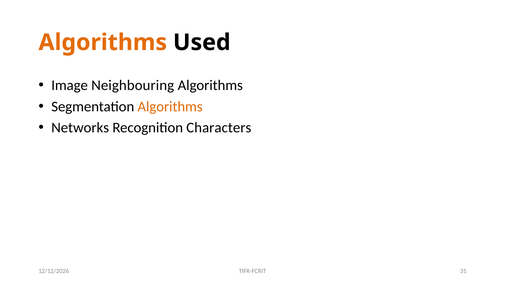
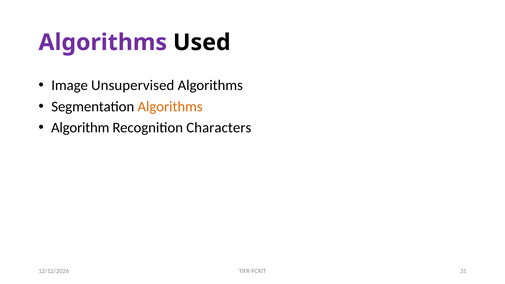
Algorithms at (103, 42) colour: orange -> purple
Neighbouring: Neighbouring -> Unsupervised
Networks: Networks -> Algorithm
